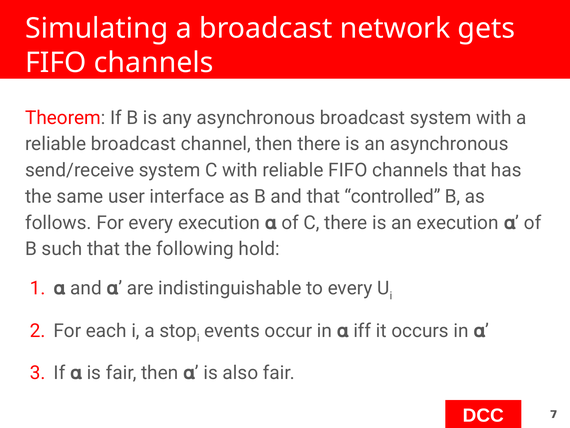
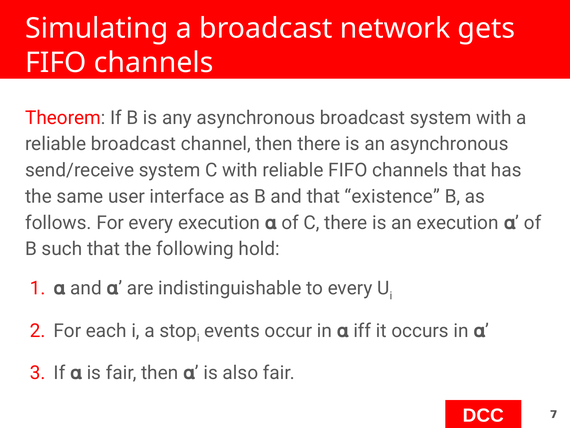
controlled: controlled -> existence
